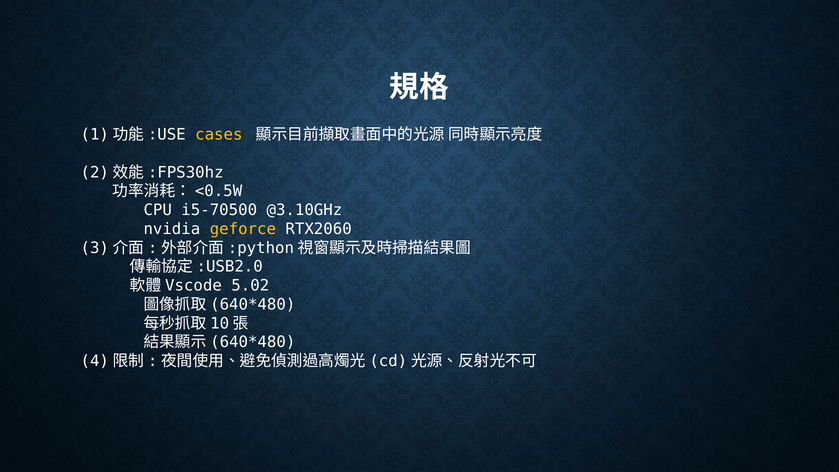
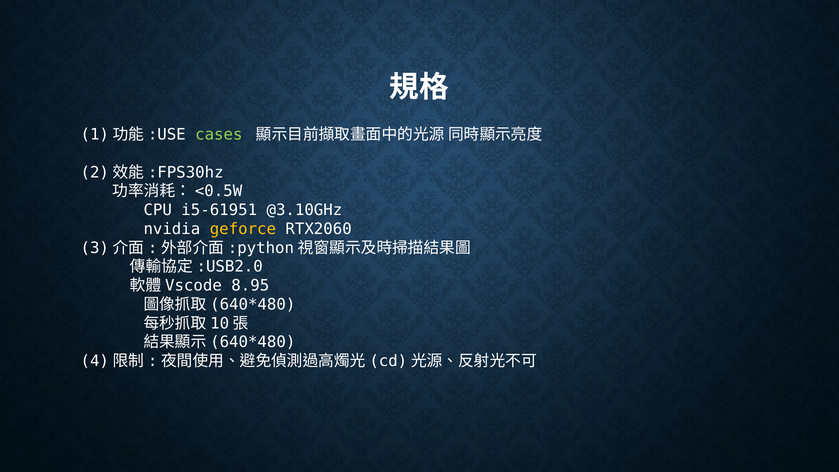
cases colour: yellow -> light green
i5-70500: i5-70500 -> i5-61951
5.02: 5.02 -> 8.95
